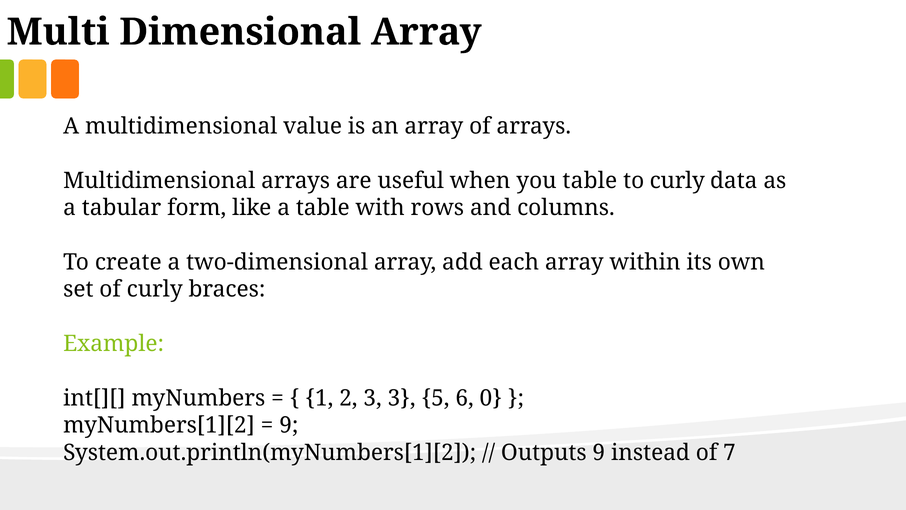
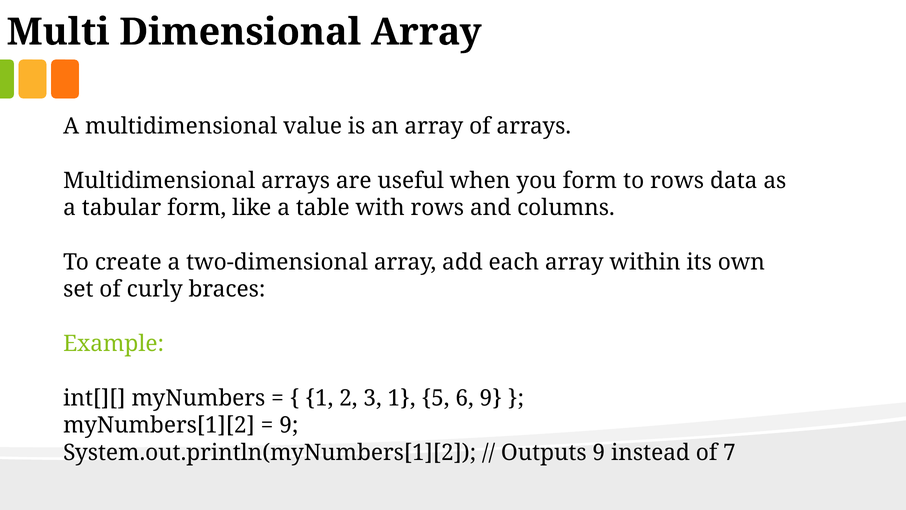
you table: table -> form
to curly: curly -> rows
3 3: 3 -> 1
6 0: 0 -> 9
